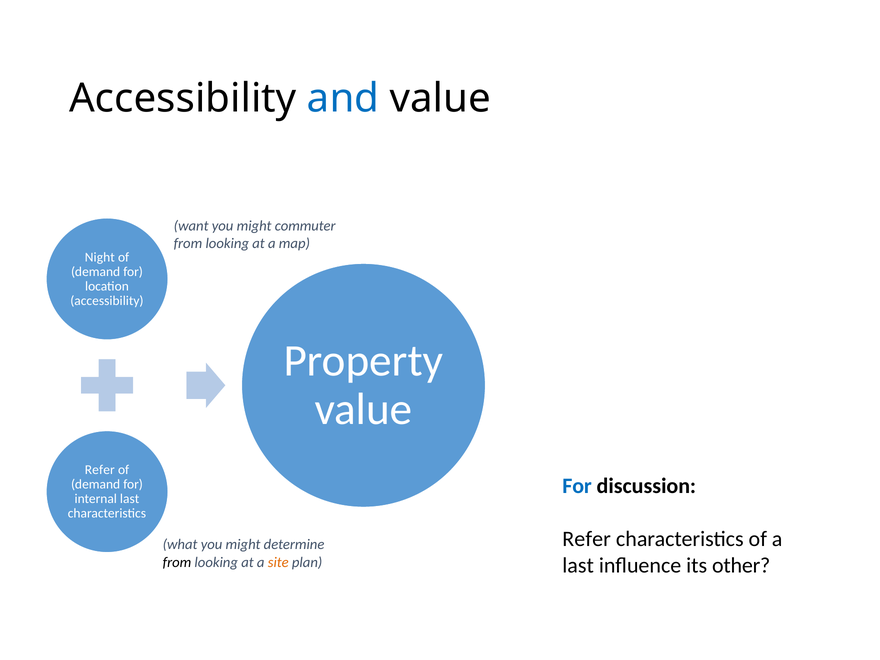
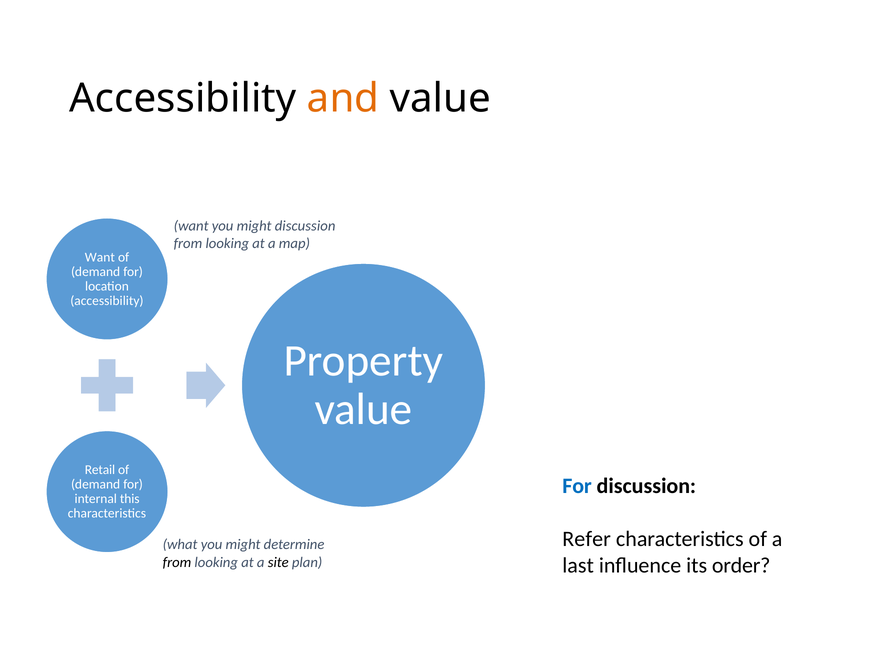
and colour: blue -> orange
might commuter: commuter -> discussion
Night at (100, 257): Night -> Want
Refer at (100, 470): Refer -> Retail
last at (130, 499): last -> this
site colour: orange -> black
other: other -> order
